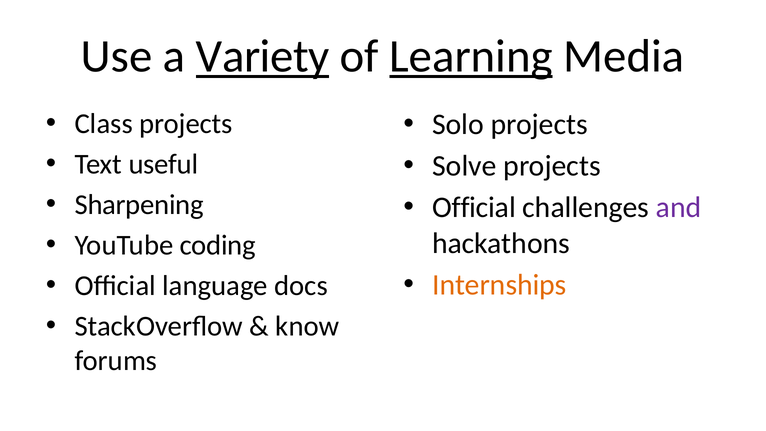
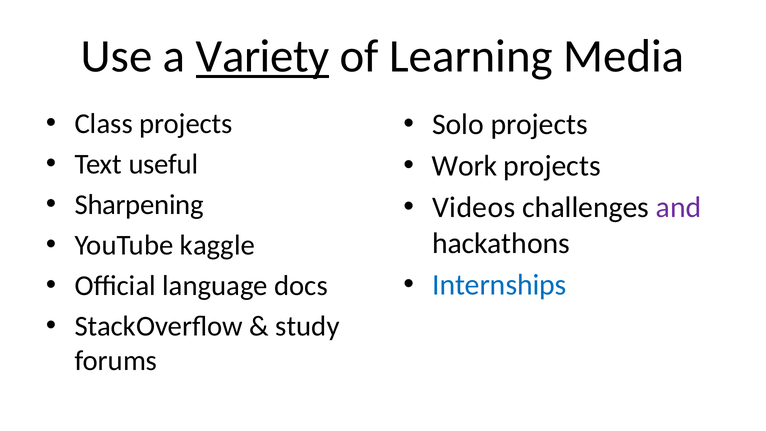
Learning underline: present -> none
Solve: Solve -> Work
Official at (474, 208): Official -> Videos
coding: coding -> kaggle
Internships colour: orange -> blue
know: know -> study
